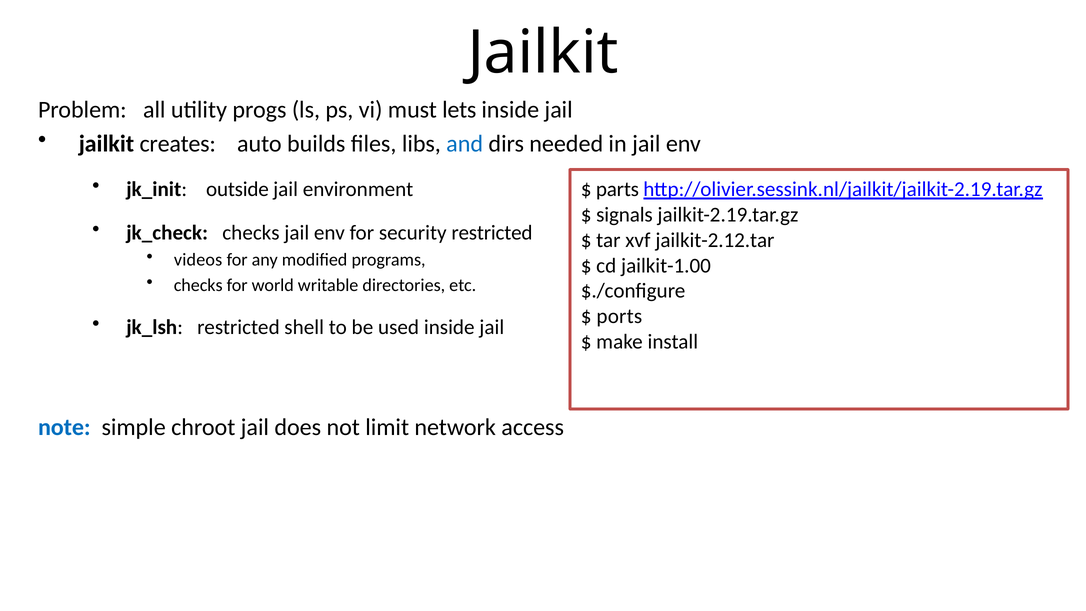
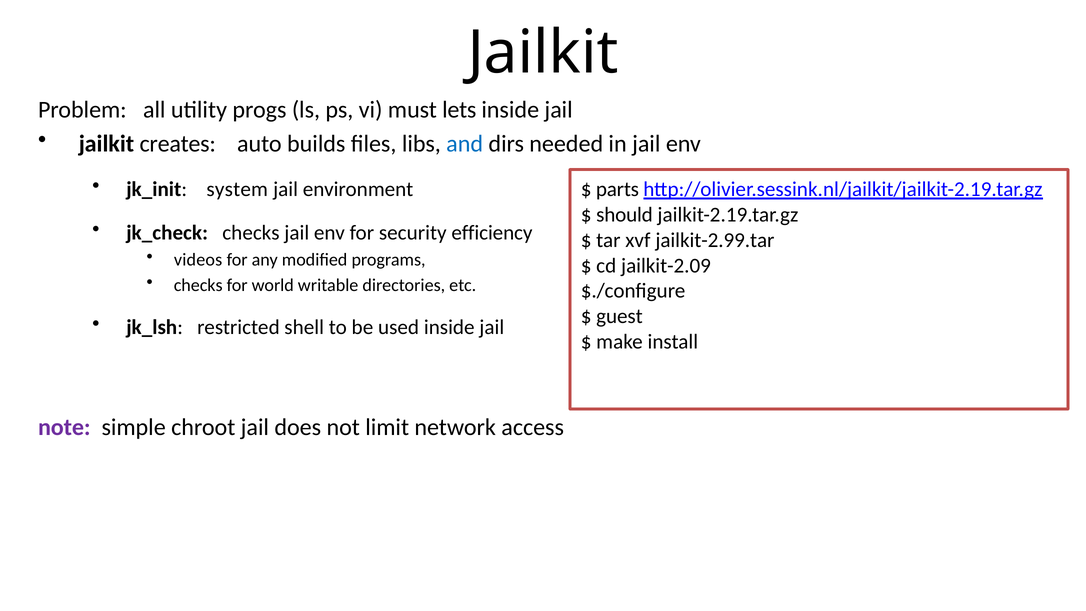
outside: outside -> system
signals: signals -> should
security restricted: restricted -> efficiency
jailkit-2.12.tar: jailkit-2.12.tar -> jailkit-2.99.tar
jailkit-1.00: jailkit-1.00 -> jailkit-2.09
ports: ports -> guest
note colour: blue -> purple
